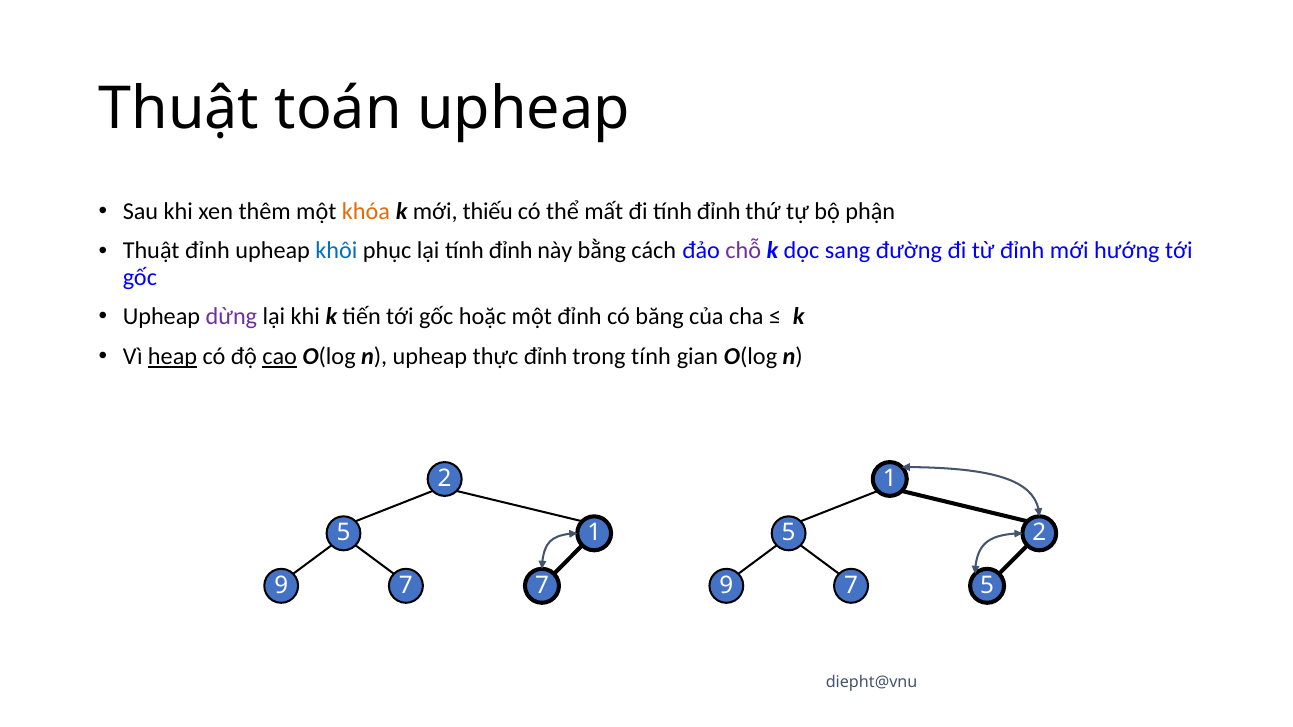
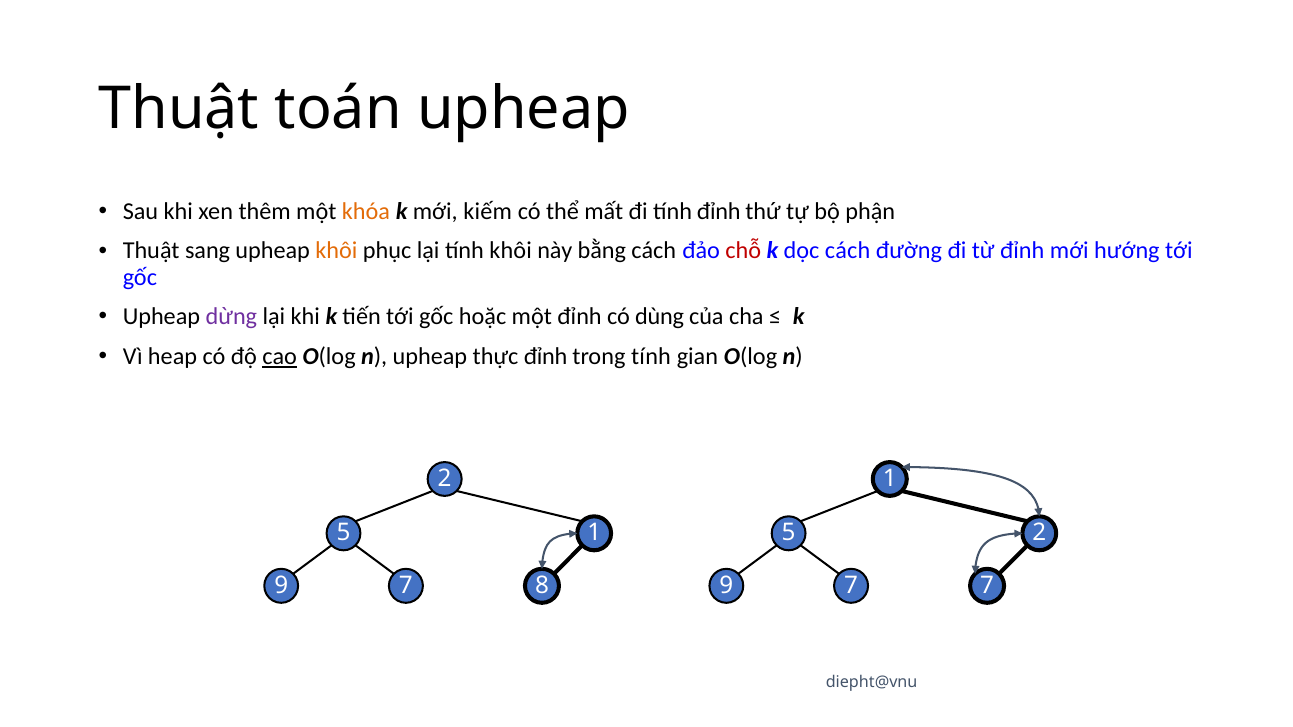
thiếu: thiếu -> kiếm
Thuật đỉnh: đỉnh -> sang
khôi at (336, 251) colour: blue -> orange
lại tính đỉnh: đỉnh -> khôi
chỗ colour: purple -> red
dọc sang: sang -> cách
băng: băng -> dùng
heap underline: present -> none
9 7: 7 -> 8
9 5: 5 -> 7
